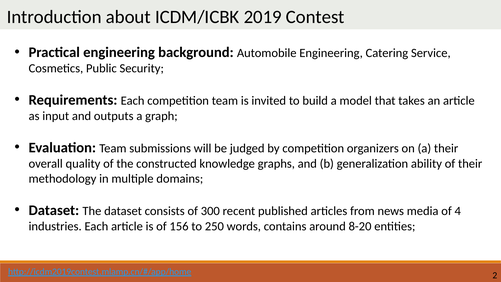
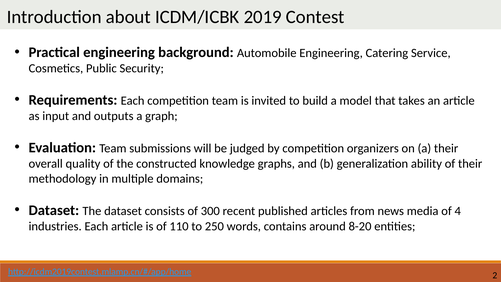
156: 156 -> 110
